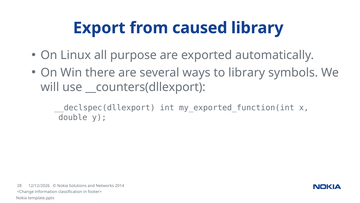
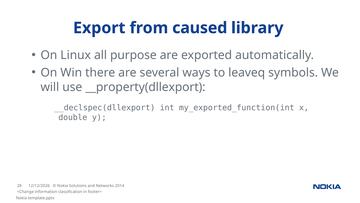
to library: library -> leaveq
__counters(dllexport: __counters(dllexport -> __property(dllexport
